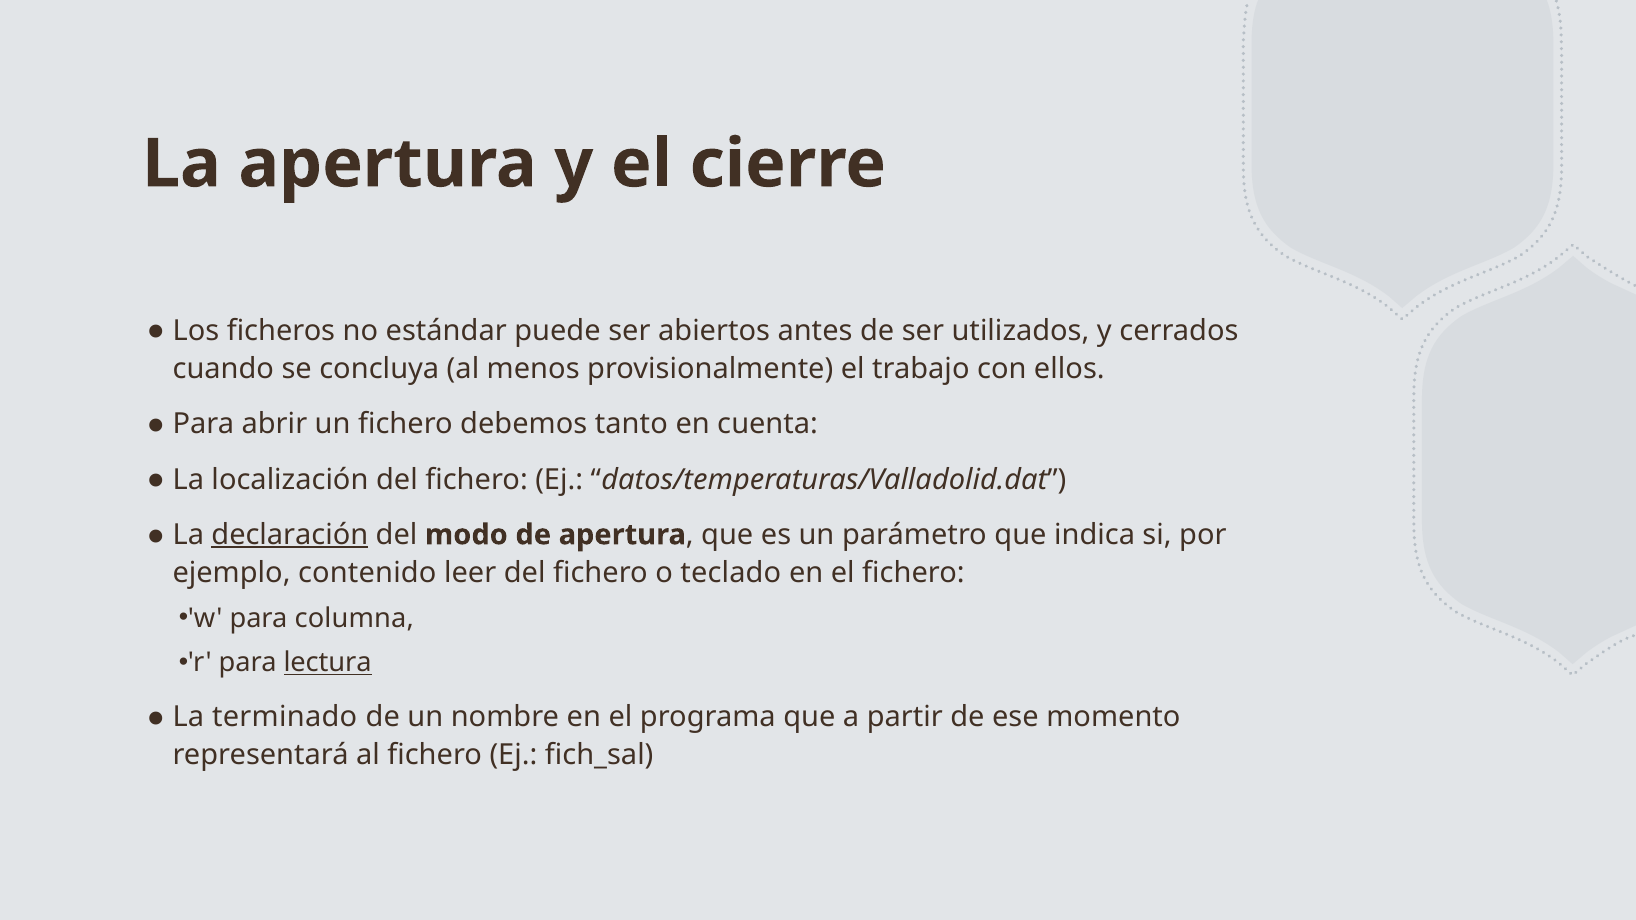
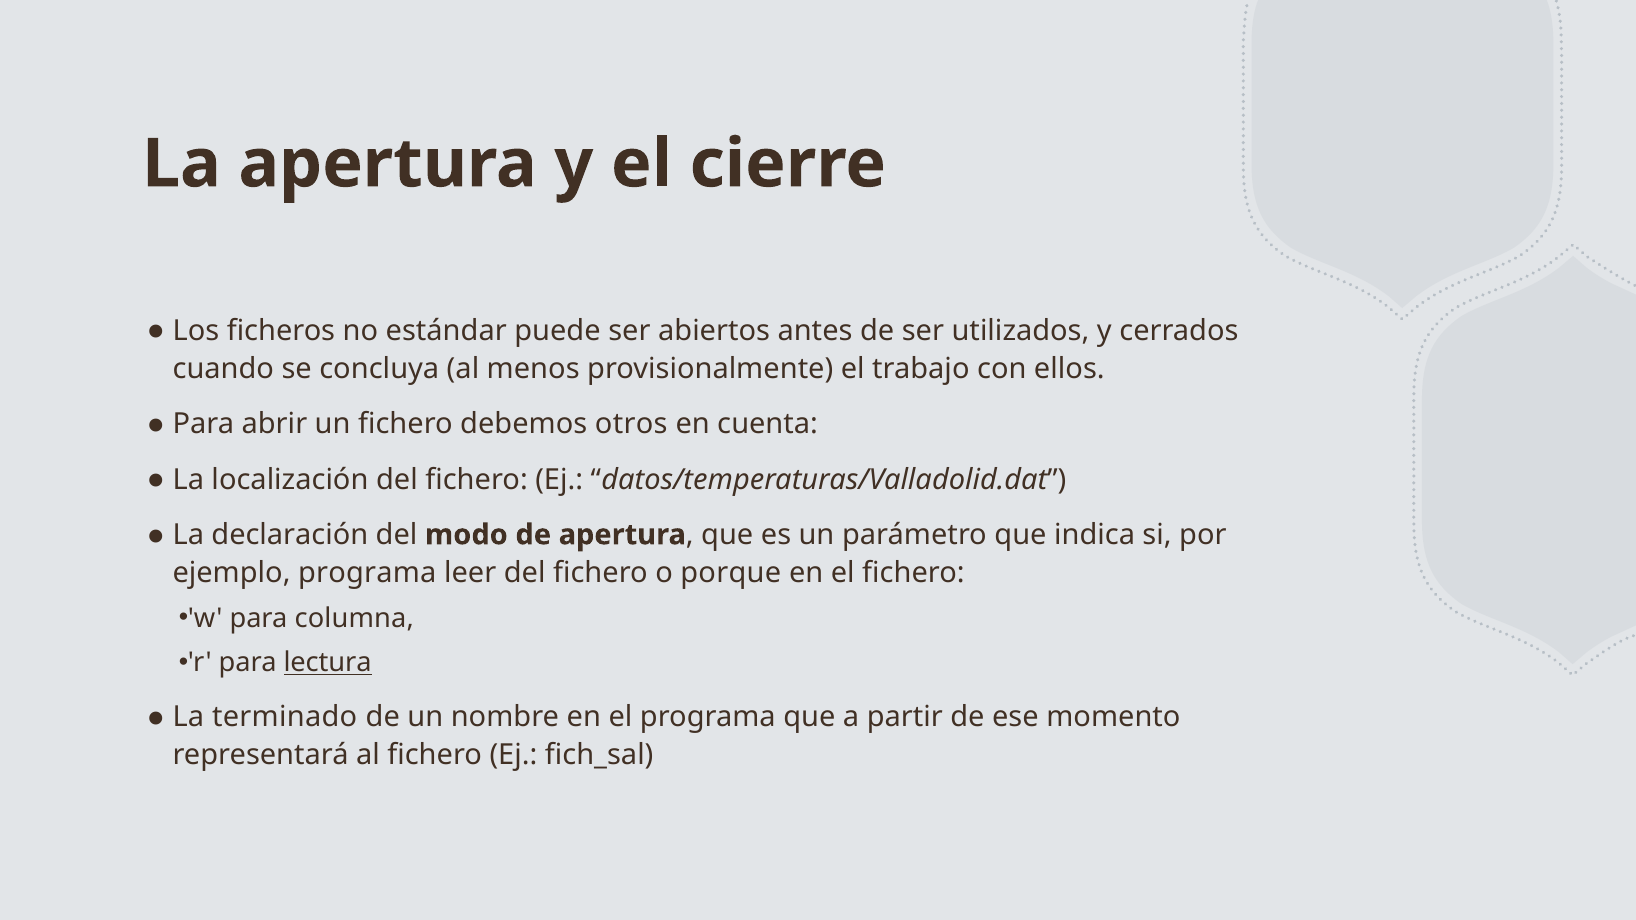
tanto: tanto -> otros
declaración underline: present -> none
ejemplo contenido: contenido -> programa
teclado: teclado -> porque
